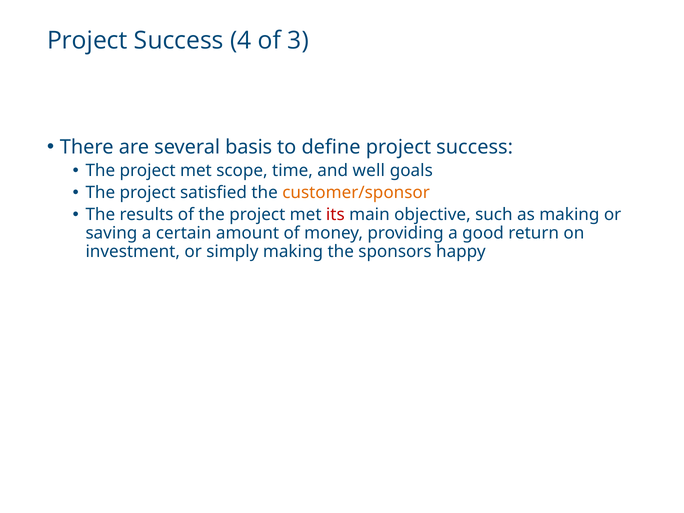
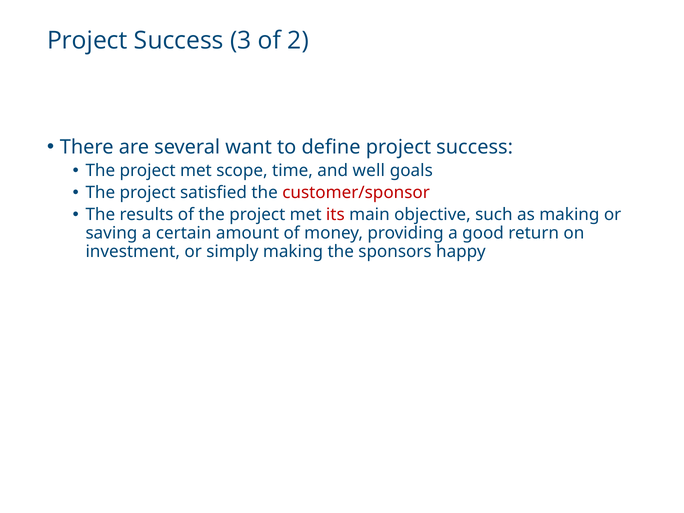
4: 4 -> 3
3: 3 -> 2
basis: basis -> want
customer/sponsor colour: orange -> red
